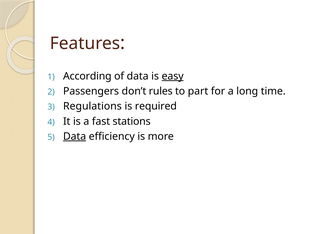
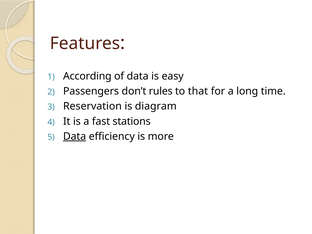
easy underline: present -> none
part: part -> that
Regulations: Regulations -> Reservation
required: required -> diagram
